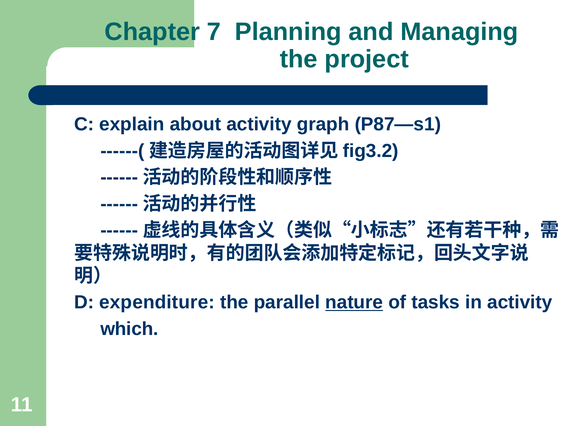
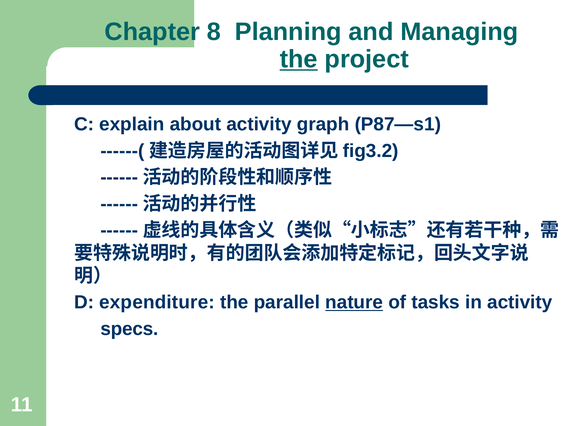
7: 7 -> 8
the at (299, 59) underline: none -> present
which: which -> specs
